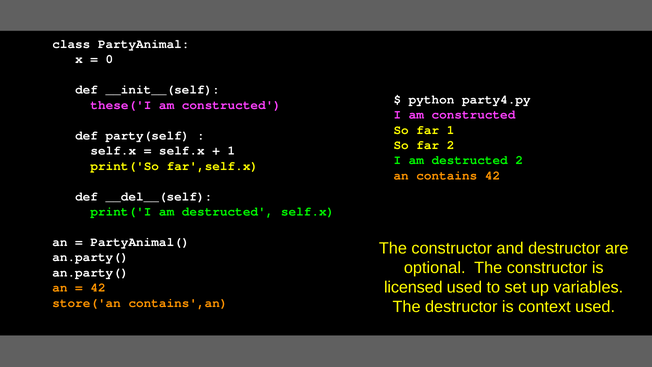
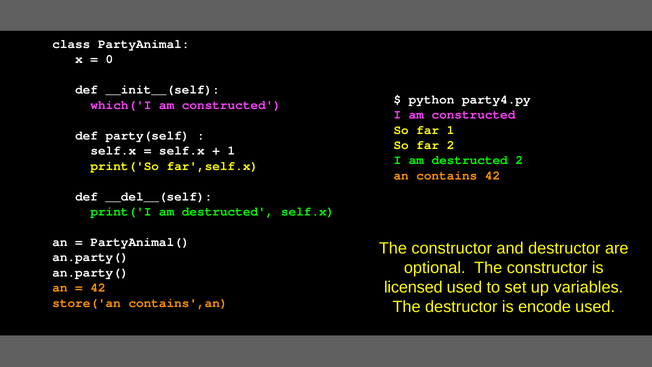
these('I: these('I -> which('I
context: context -> encode
